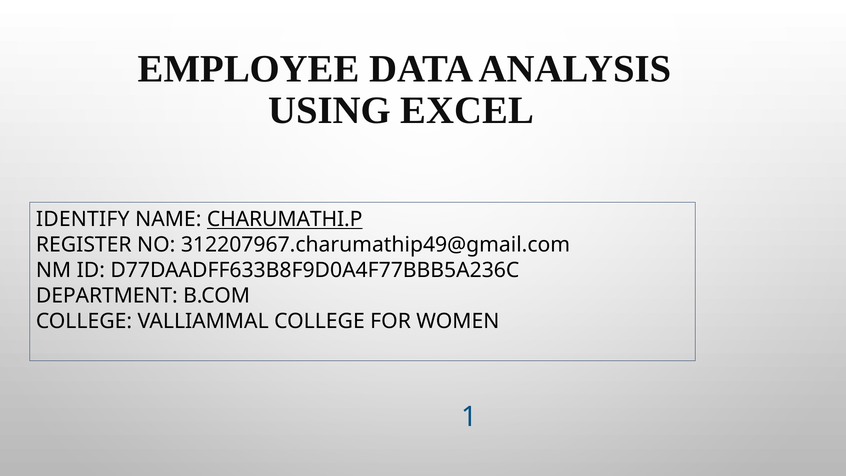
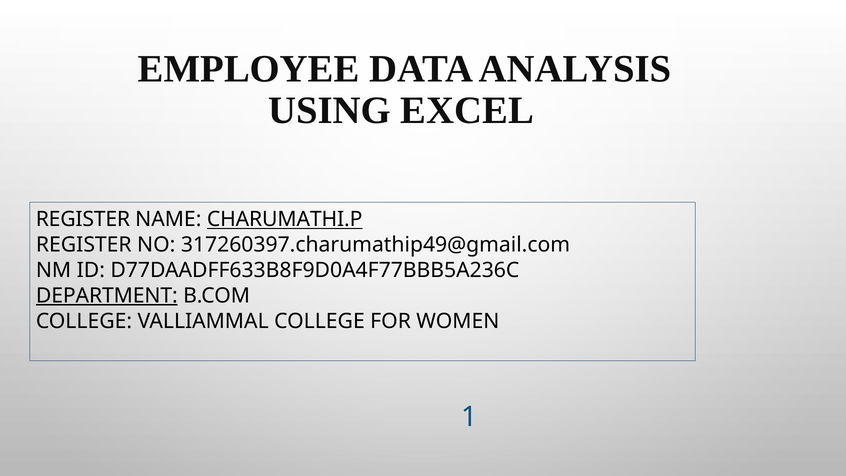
IDENTIFY at (83, 219): IDENTIFY -> REGISTER
312207967.charumathip49@gmail.com: 312207967.charumathip49@gmail.com -> 317260397.charumathip49@gmail.com
DEPARTMENT underline: none -> present
